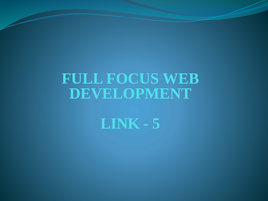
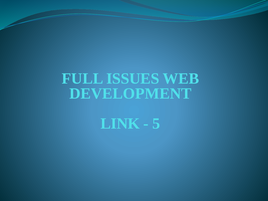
FOCUS: FOCUS -> ISSUES
